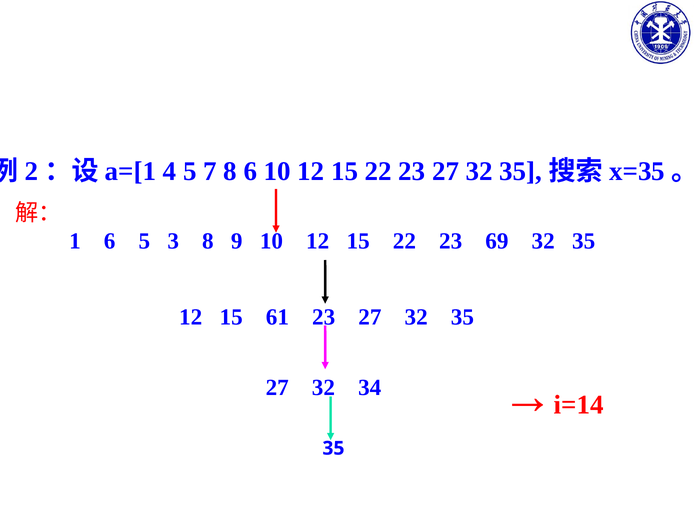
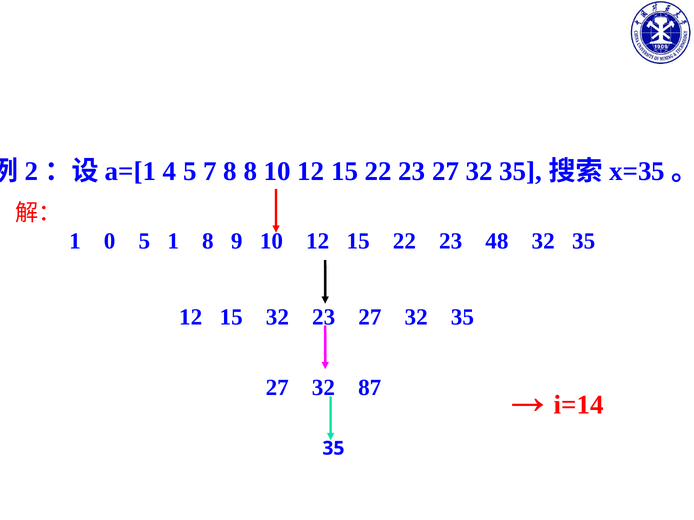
8 6: 6 -> 8
1 6: 6 -> 0
5 3: 3 -> 1
69: 69 -> 48
15 61: 61 -> 32
34: 34 -> 87
